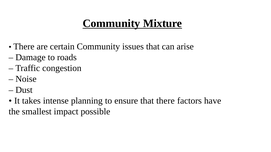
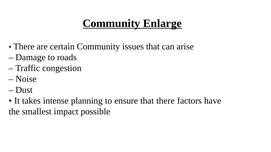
Mixture: Mixture -> Enlarge
